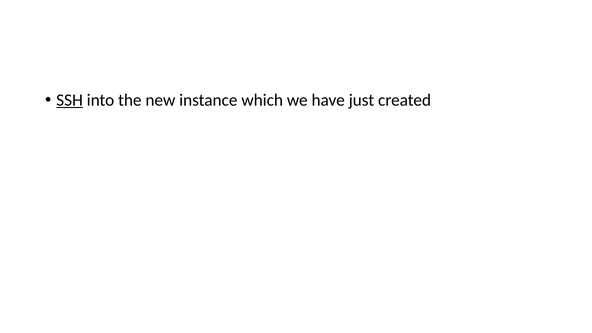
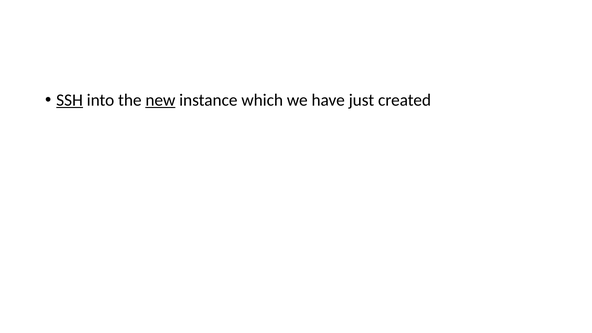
new underline: none -> present
